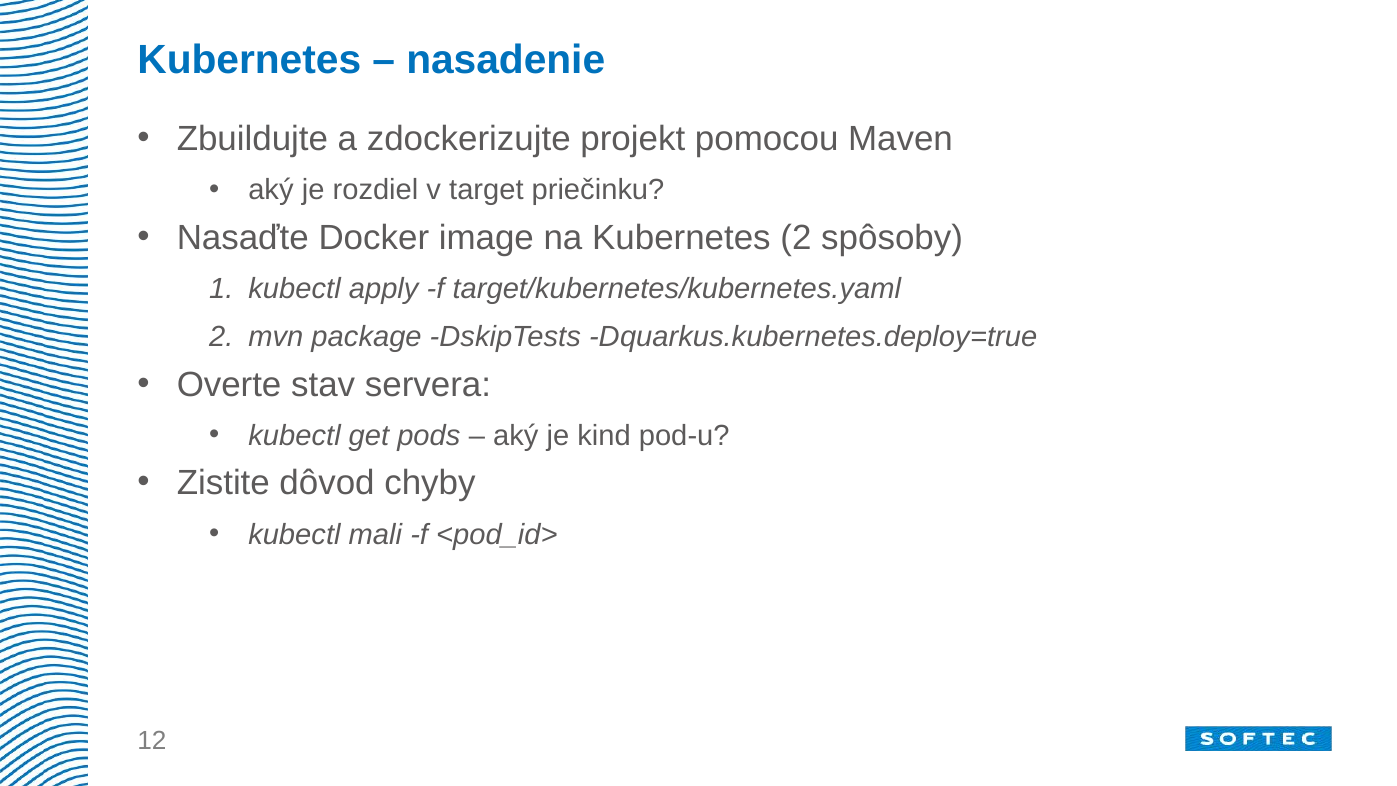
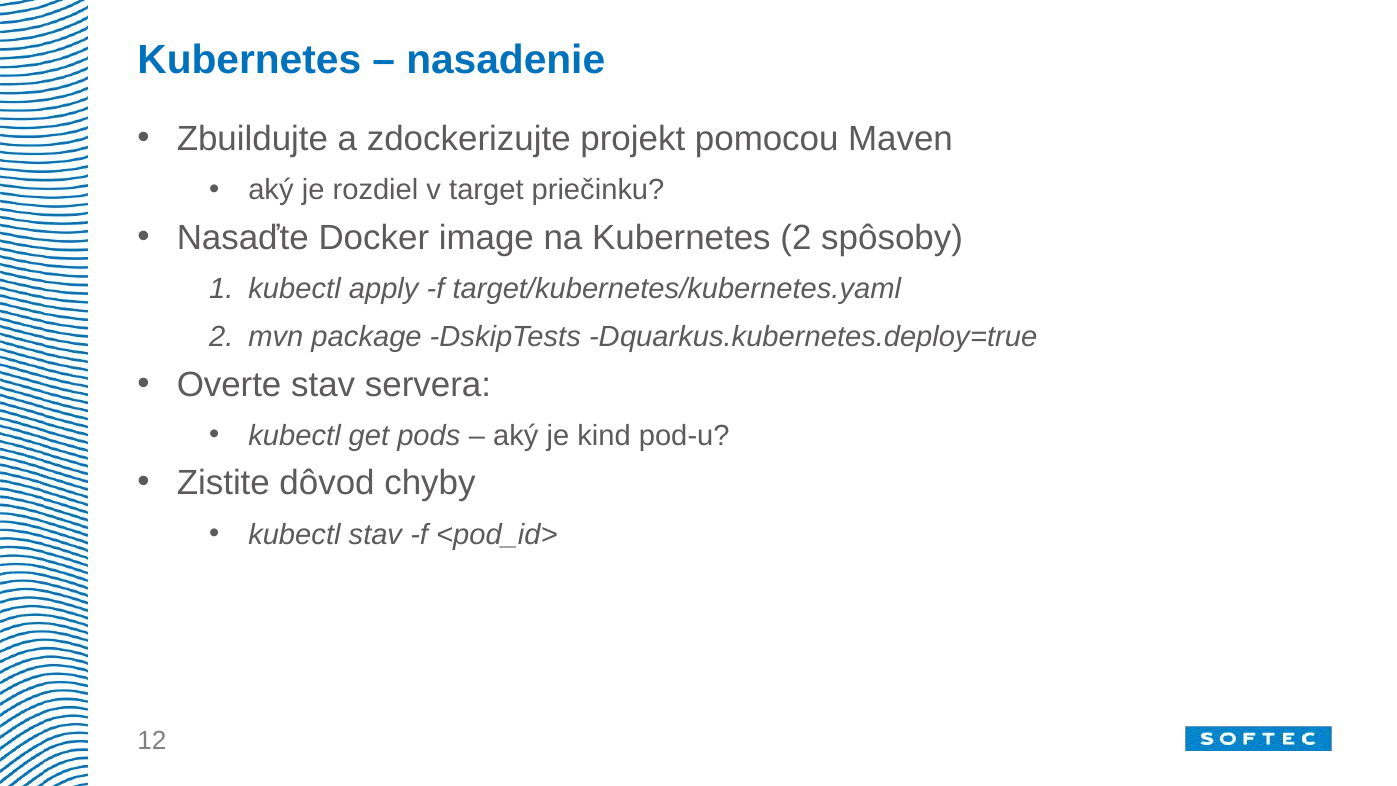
kubectl mali: mali -> stav
